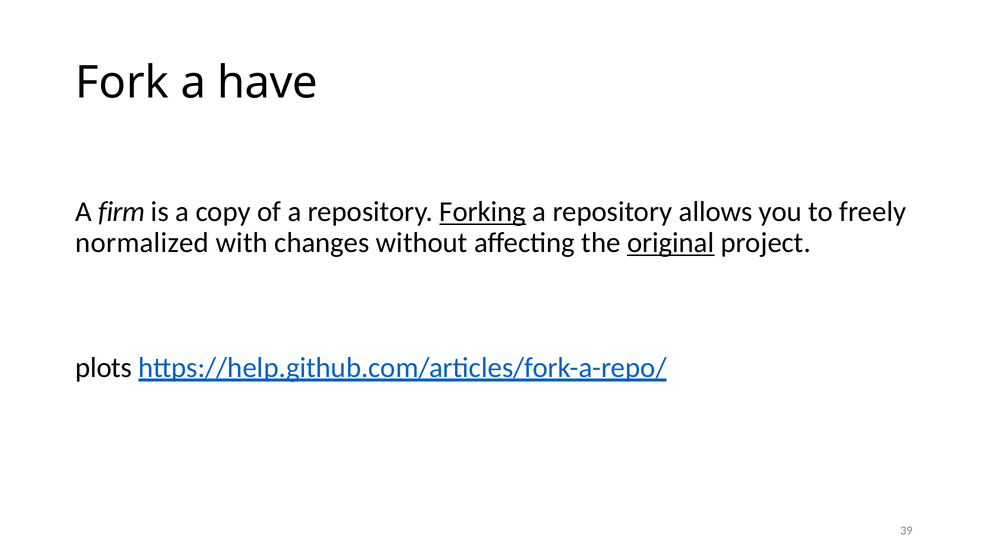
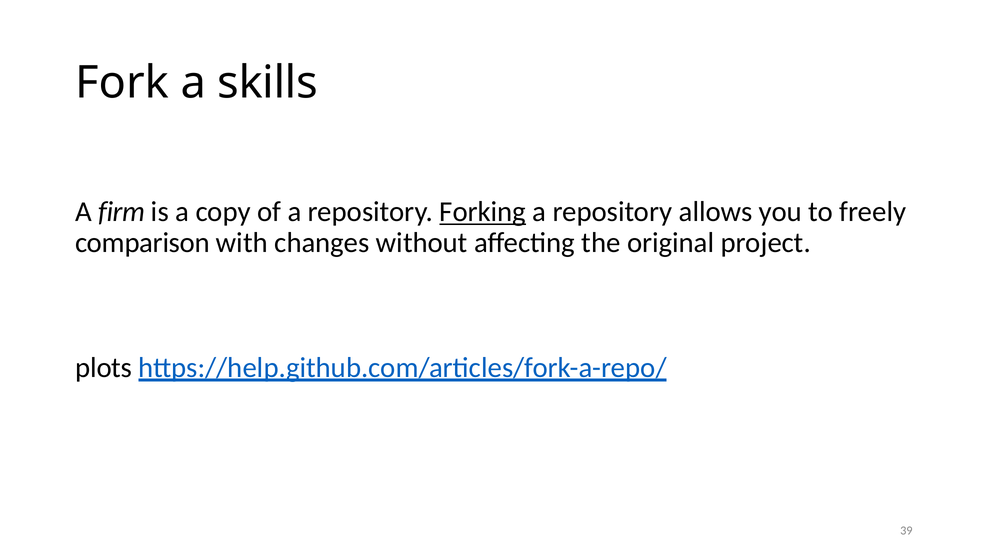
have: have -> skills
normalized: normalized -> comparison
original underline: present -> none
